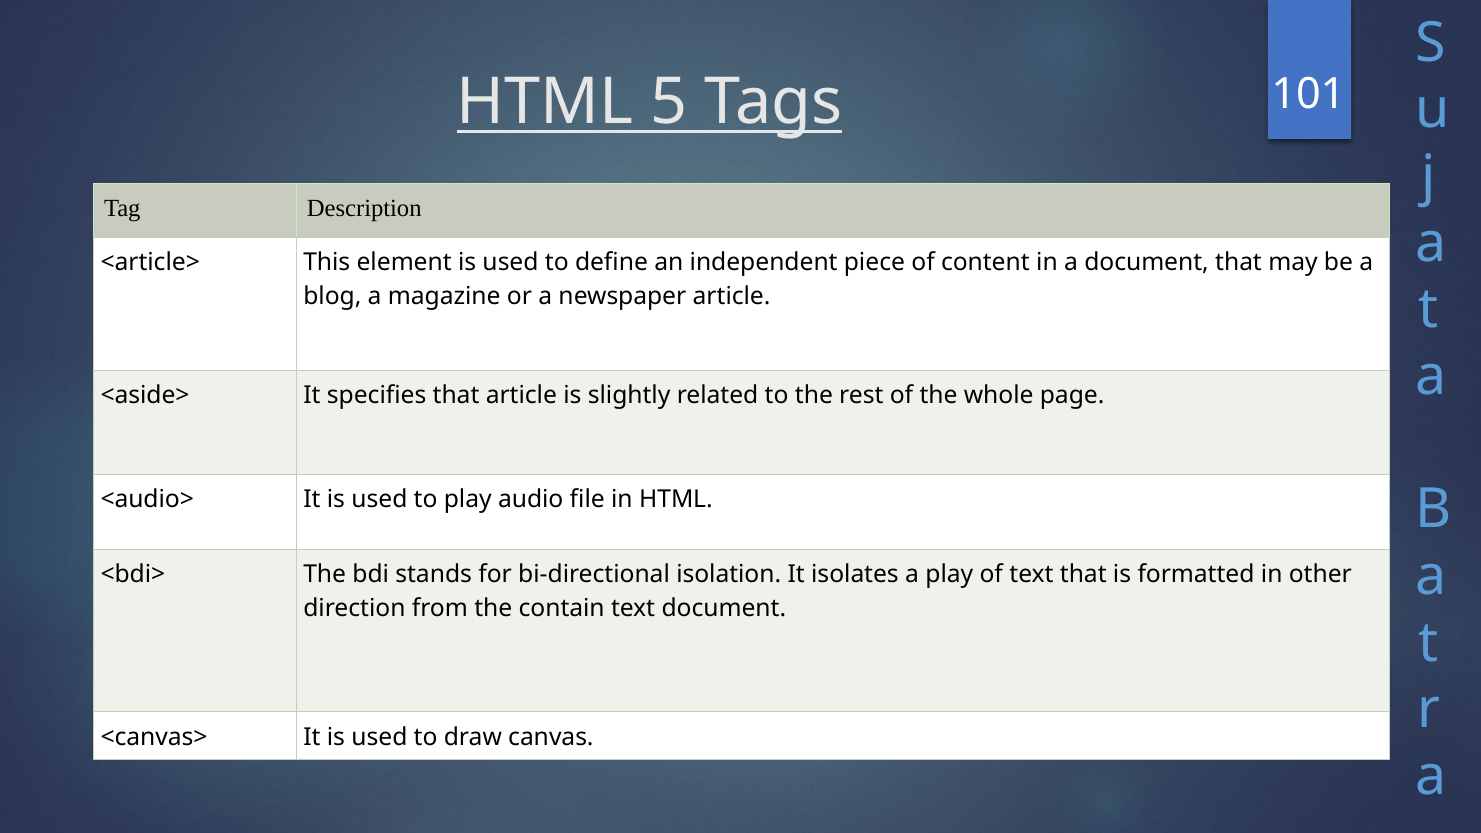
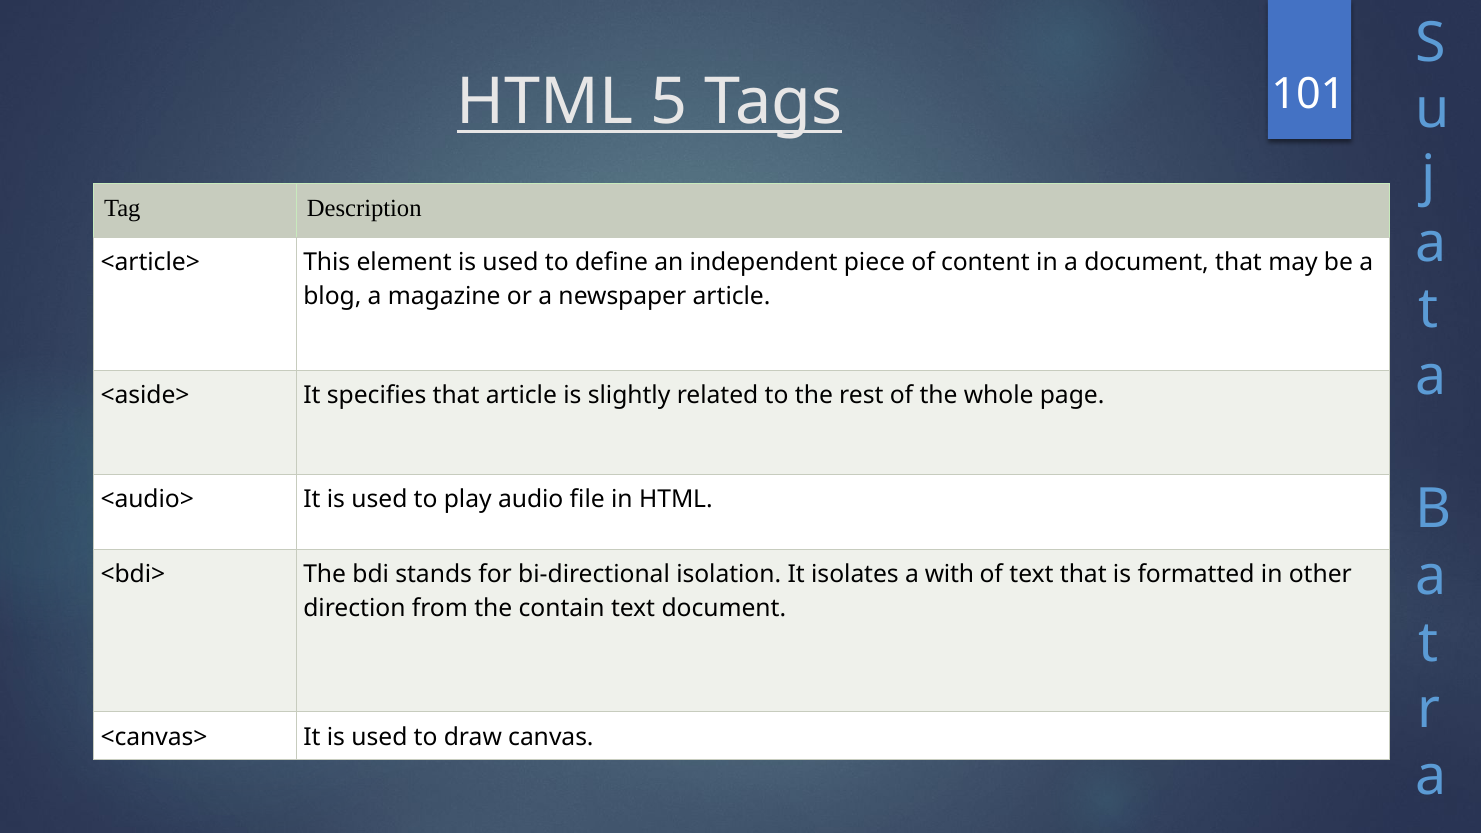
a play: play -> with
